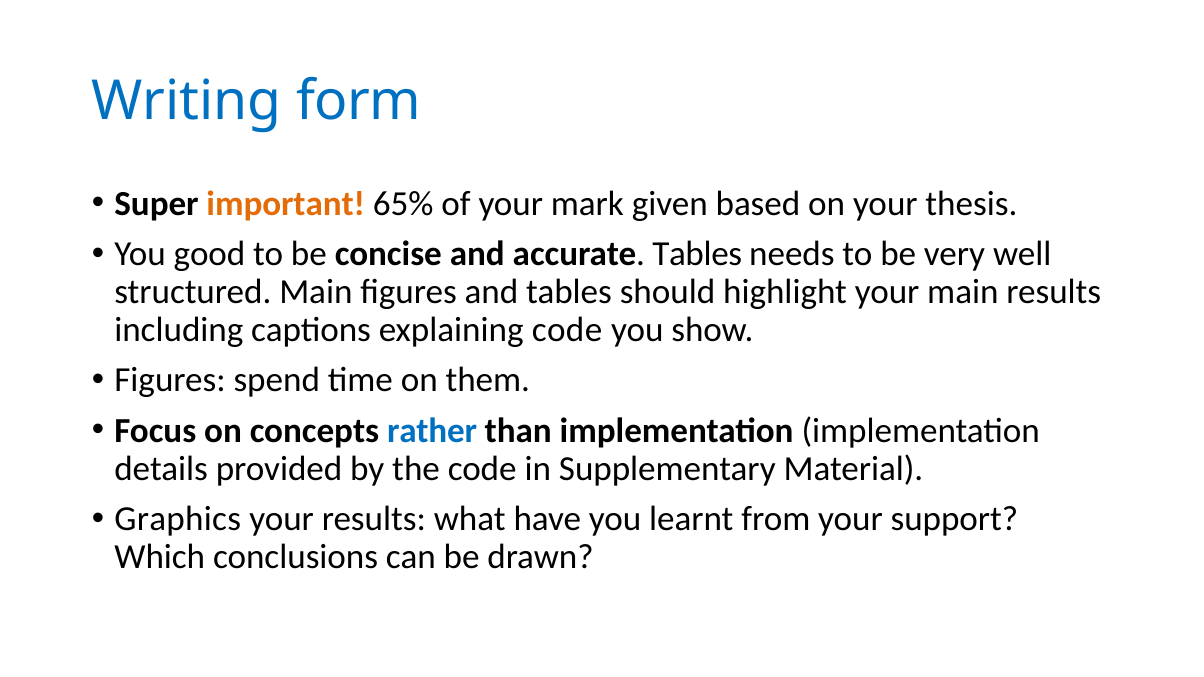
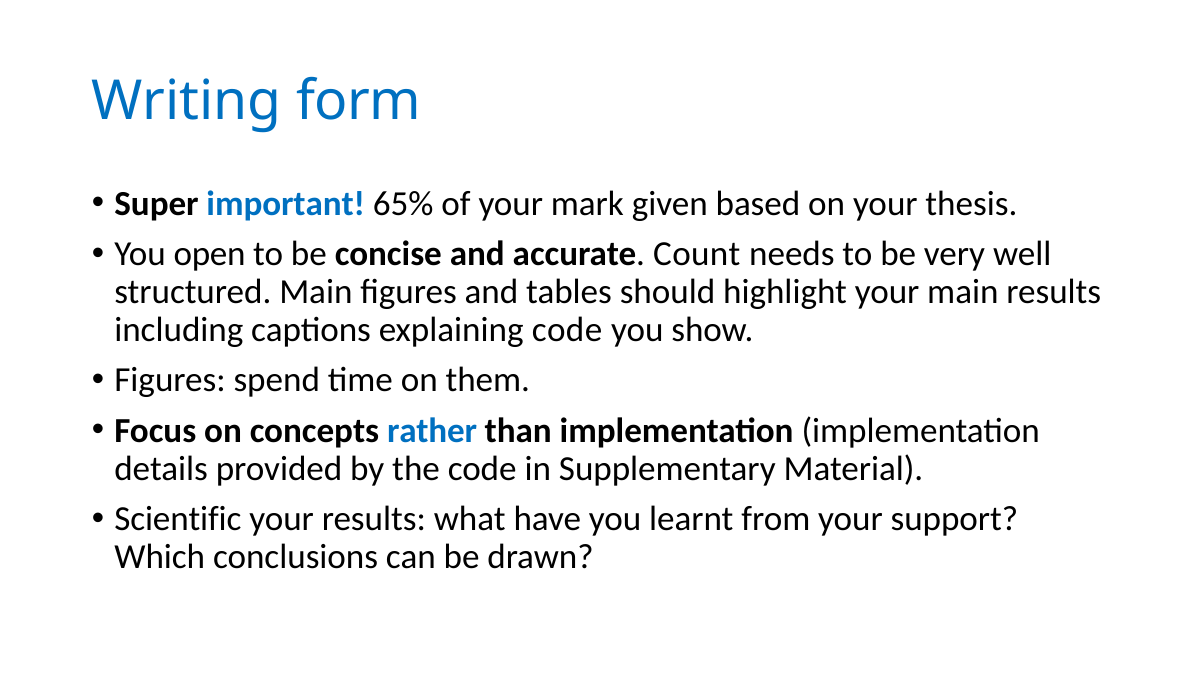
important colour: orange -> blue
good: good -> open
accurate Tables: Tables -> Count
Graphics: Graphics -> Scientific
